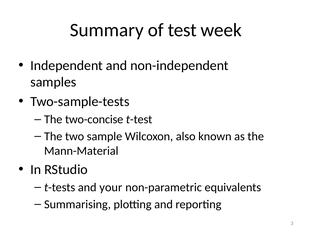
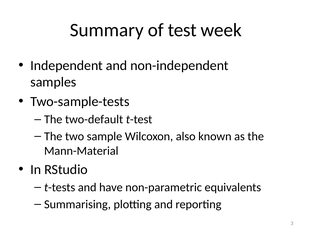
two-concise: two-concise -> two-default
your: your -> have
